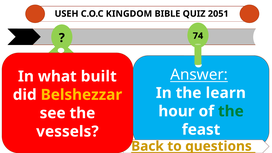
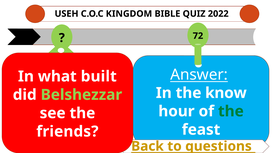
2051: 2051 -> 2022
74: 74 -> 72
learn: learn -> know
Belshezzar colour: yellow -> light green
vessels: vessels -> friends
